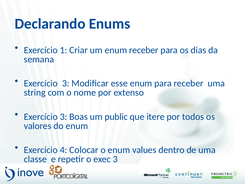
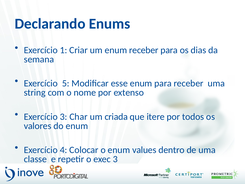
3 at (66, 83): 3 -> 5
Boas: Boas -> Char
public: public -> criada
